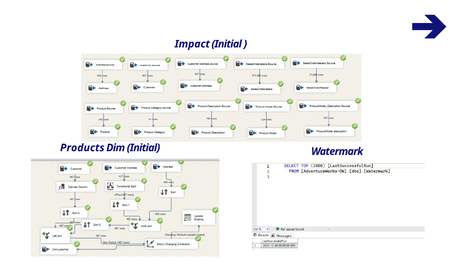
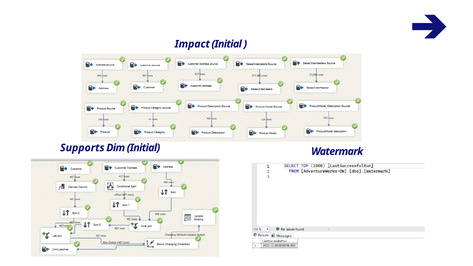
Products: Products -> Supports
